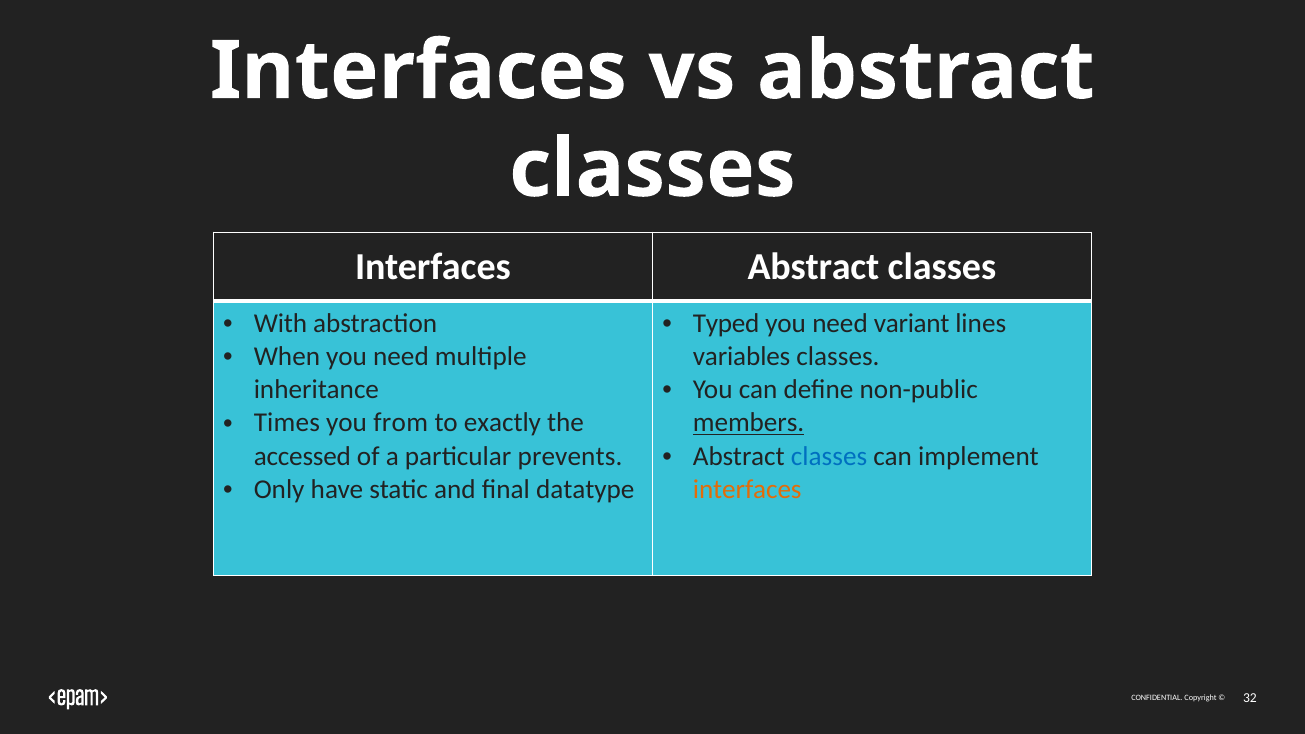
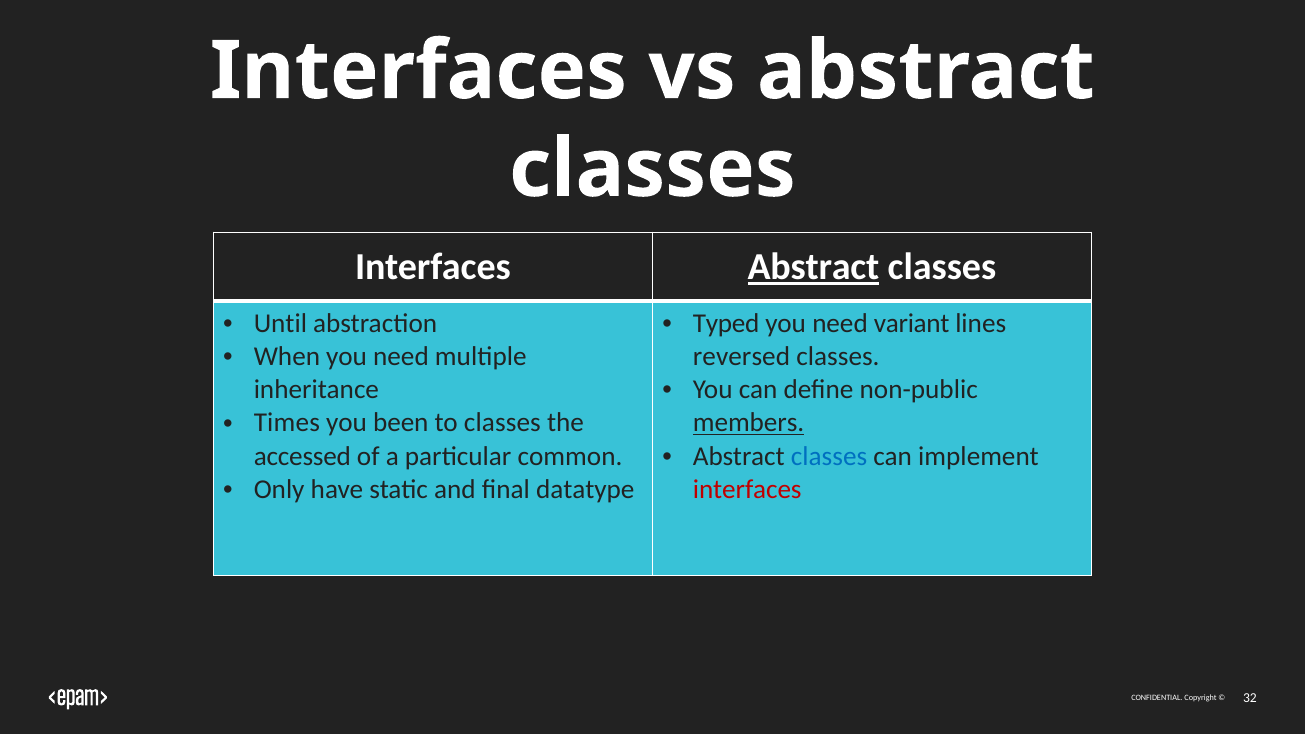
Abstract at (814, 267) underline: none -> present
With: With -> Until
variables: variables -> reversed
from: from -> been
to exactly: exactly -> classes
prevents: prevents -> common
interfaces at (747, 490) colour: orange -> red
